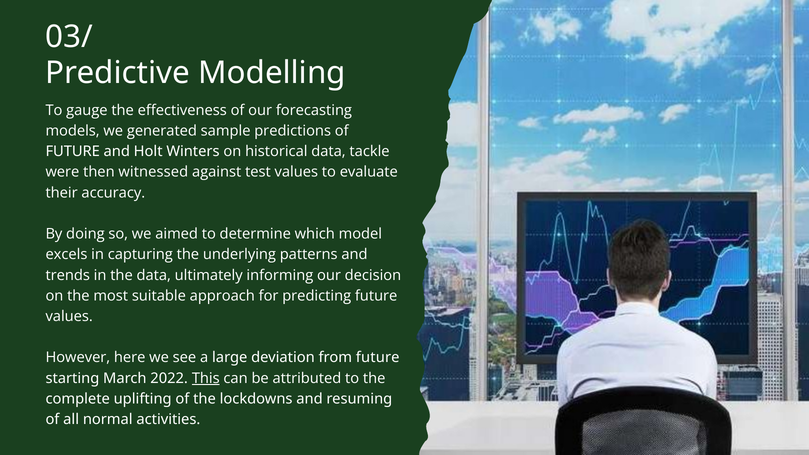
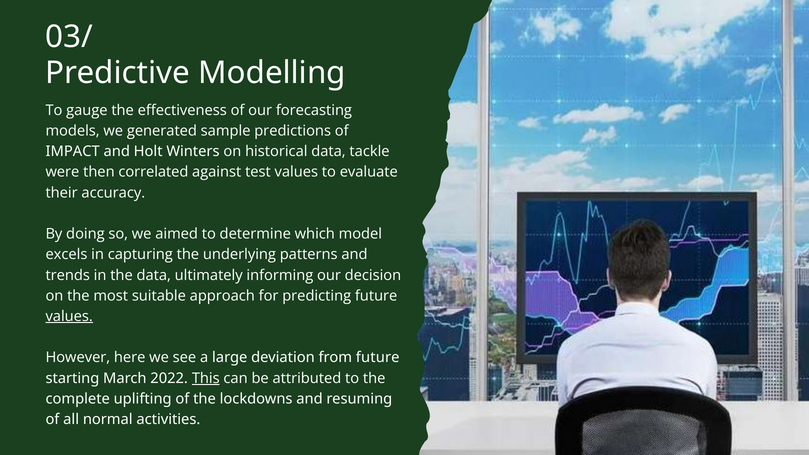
FUTURE at (73, 152): FUTURE -> IMPACT
witnessed: witnessed -> correlated
values at (69, 316) underline: none -> present
